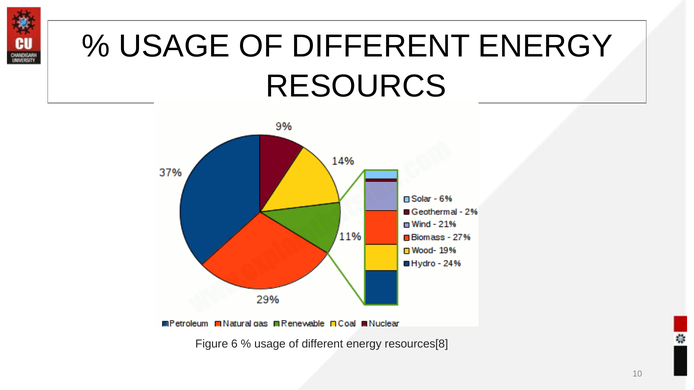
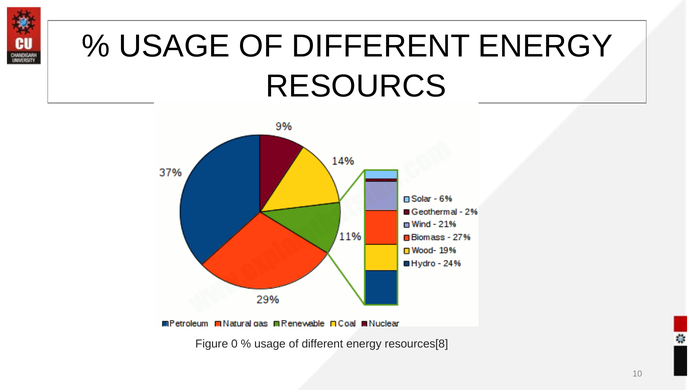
6: 6 -> 0
